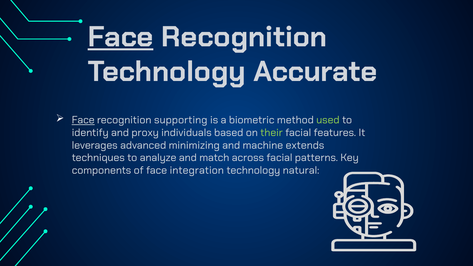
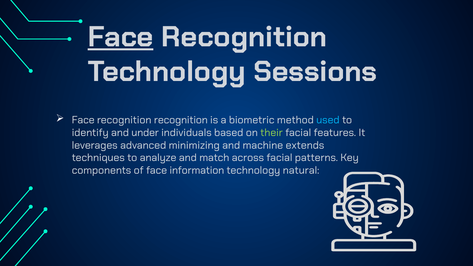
Accurate: Accurate -> Sessions
Face at (83, 120) underline: present -> none
recognition supporting: supporting -> recognition
used colour: light green -> light blue
proxy: proxy -> under
integration: integration -> information
